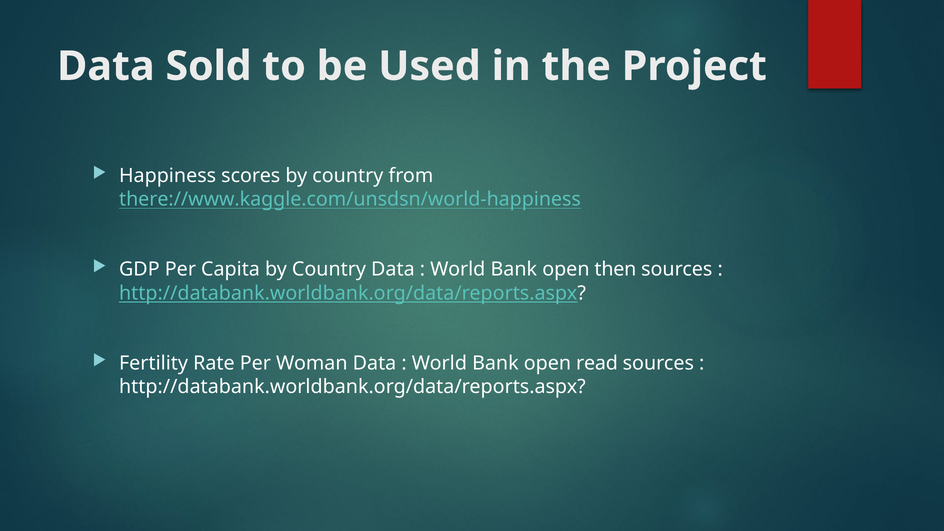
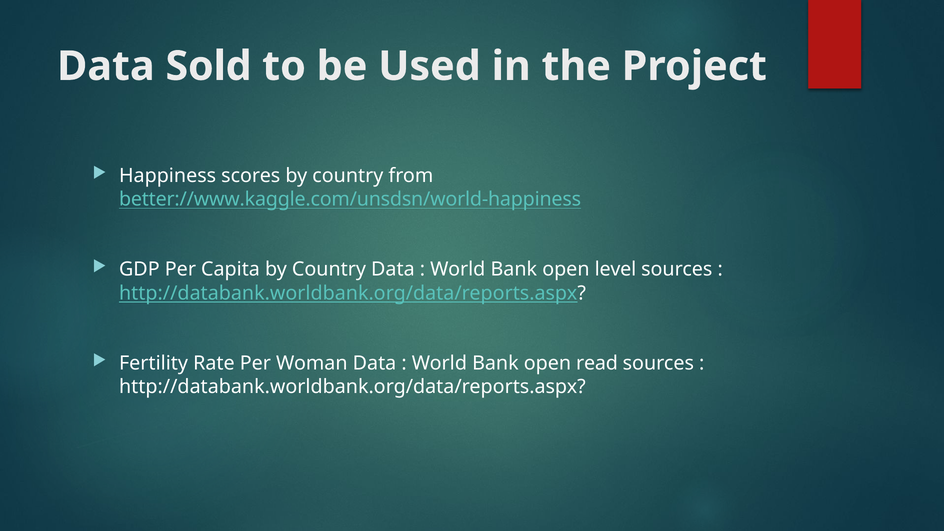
there://www.kaggle.com/unsdsn/world-happiness: there://www.kaggle.com/unsdsn/world-happiness -> better://www.kaggle.com/unsdsn/world-happiness
then: then -> level
